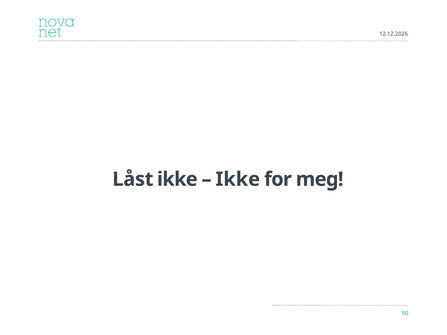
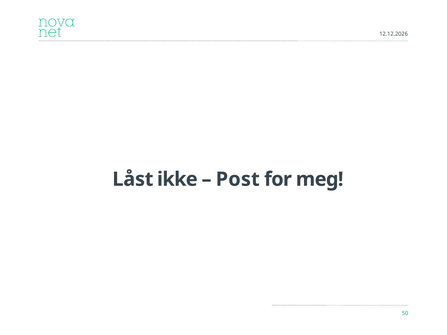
Ikke at (238, 179): Ikke -> Post
